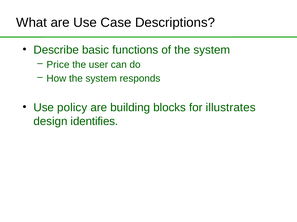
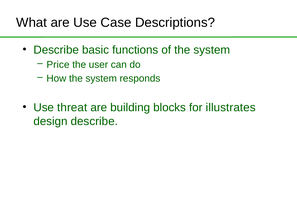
policy: policy -> threat
design identifies: identifies -> describe
